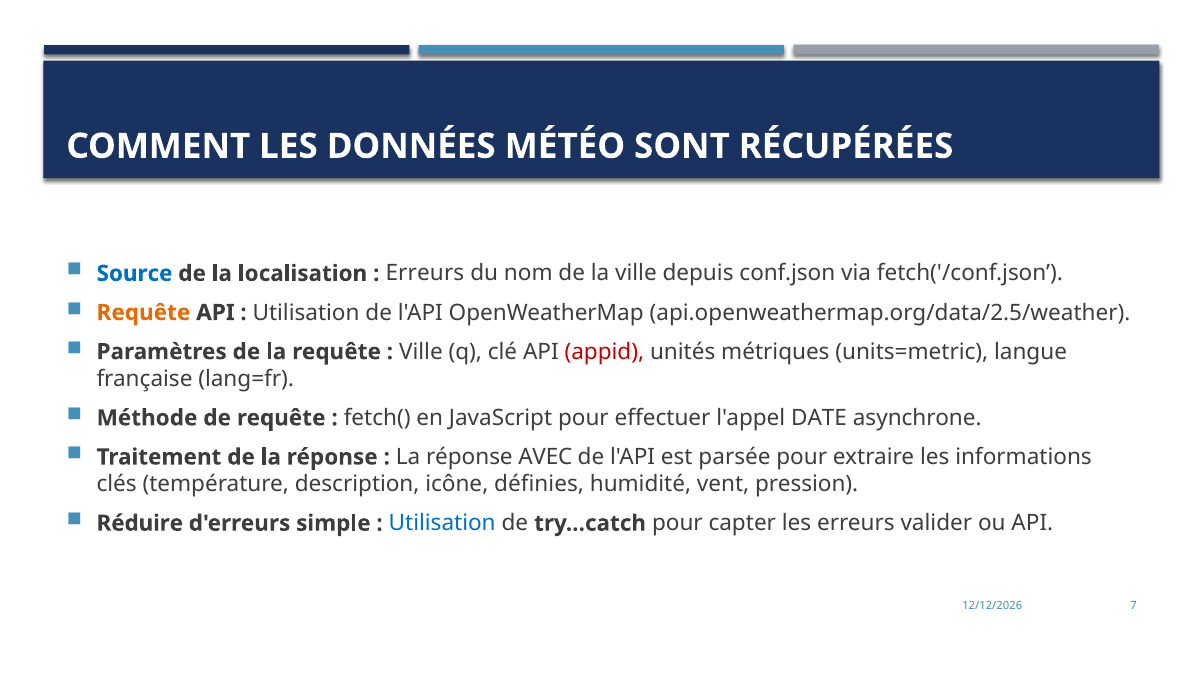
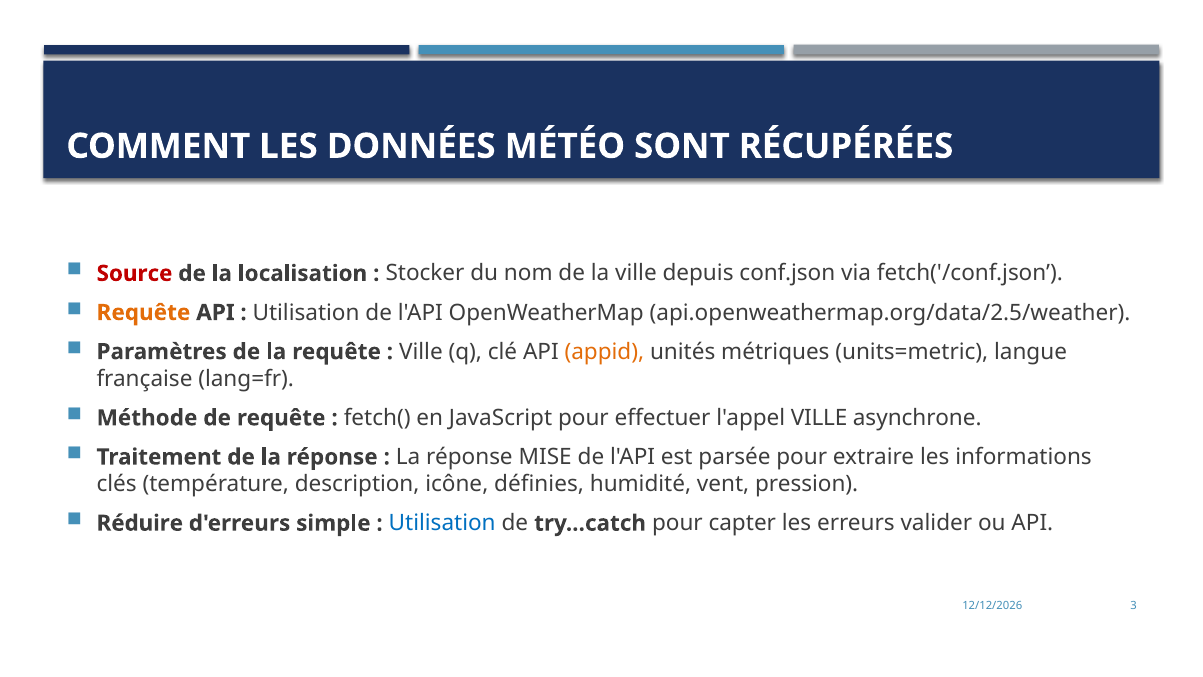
Source colour: blue -> red
Erreurs at (425, 273): Erreurs -> Stocker
appid colour: red -> orange
l'appel DATE: DATE -> VILLE
AVEC: AVEC -> MISE
7: 7 -> 3
